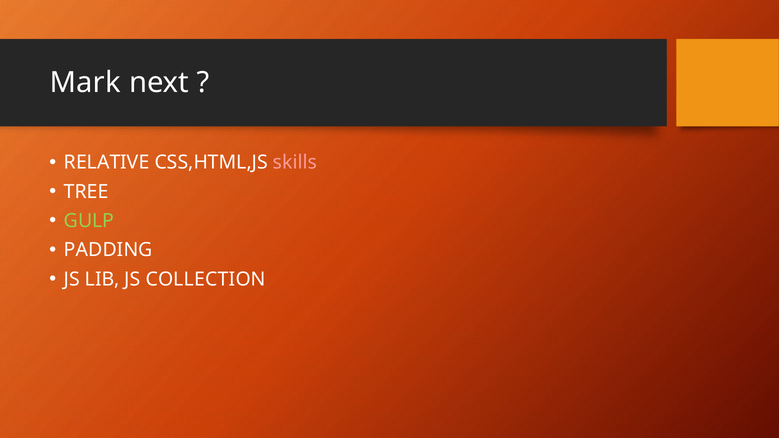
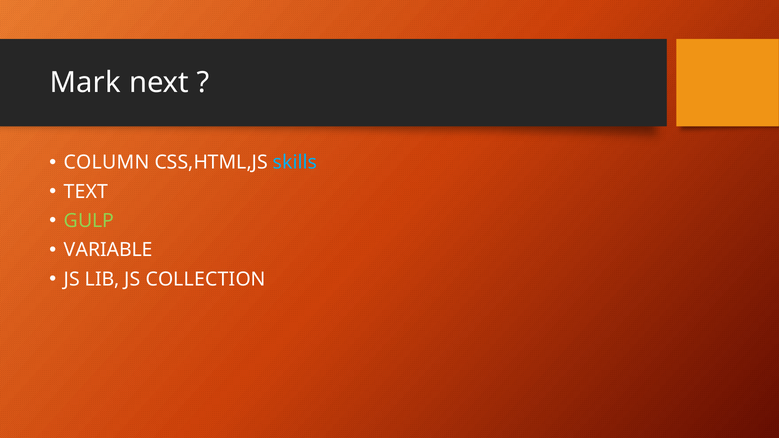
RELATIVE: RELATIVE -> COLUMN
skills colour: pink -> light blue
TREE: TREE -> TEXT
PADDING: PADDING -> VARIABLE
